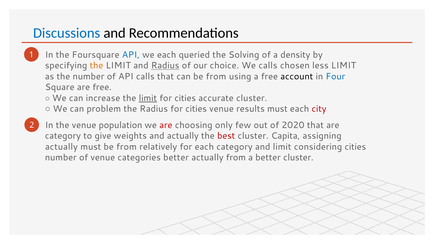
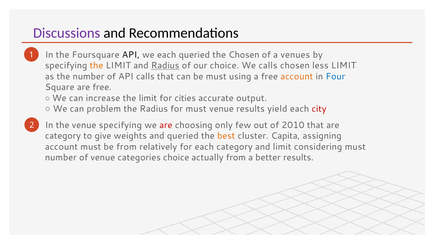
Discussions colour: blue -> purple
API at (131, 55) colour: blue -> black
the Solving: Solving -> Chosen
density: density -> venues
can be from: from -> must
account at (297, 76) colour: black -> orange
limit at (148, 98) underline: present -> none
accurate cluster: cluster -> output
Radius for cities: cities -> must
results must: must -> yield
venue population: population -> specifying
2020: 2020 -> 2010
and actually: actually -> queried
best colour: red -> orange
actually at (61, 147): actually -> account
considering cities: cities -> must
categories better: better -> choice
better cluster: cluster -> results
